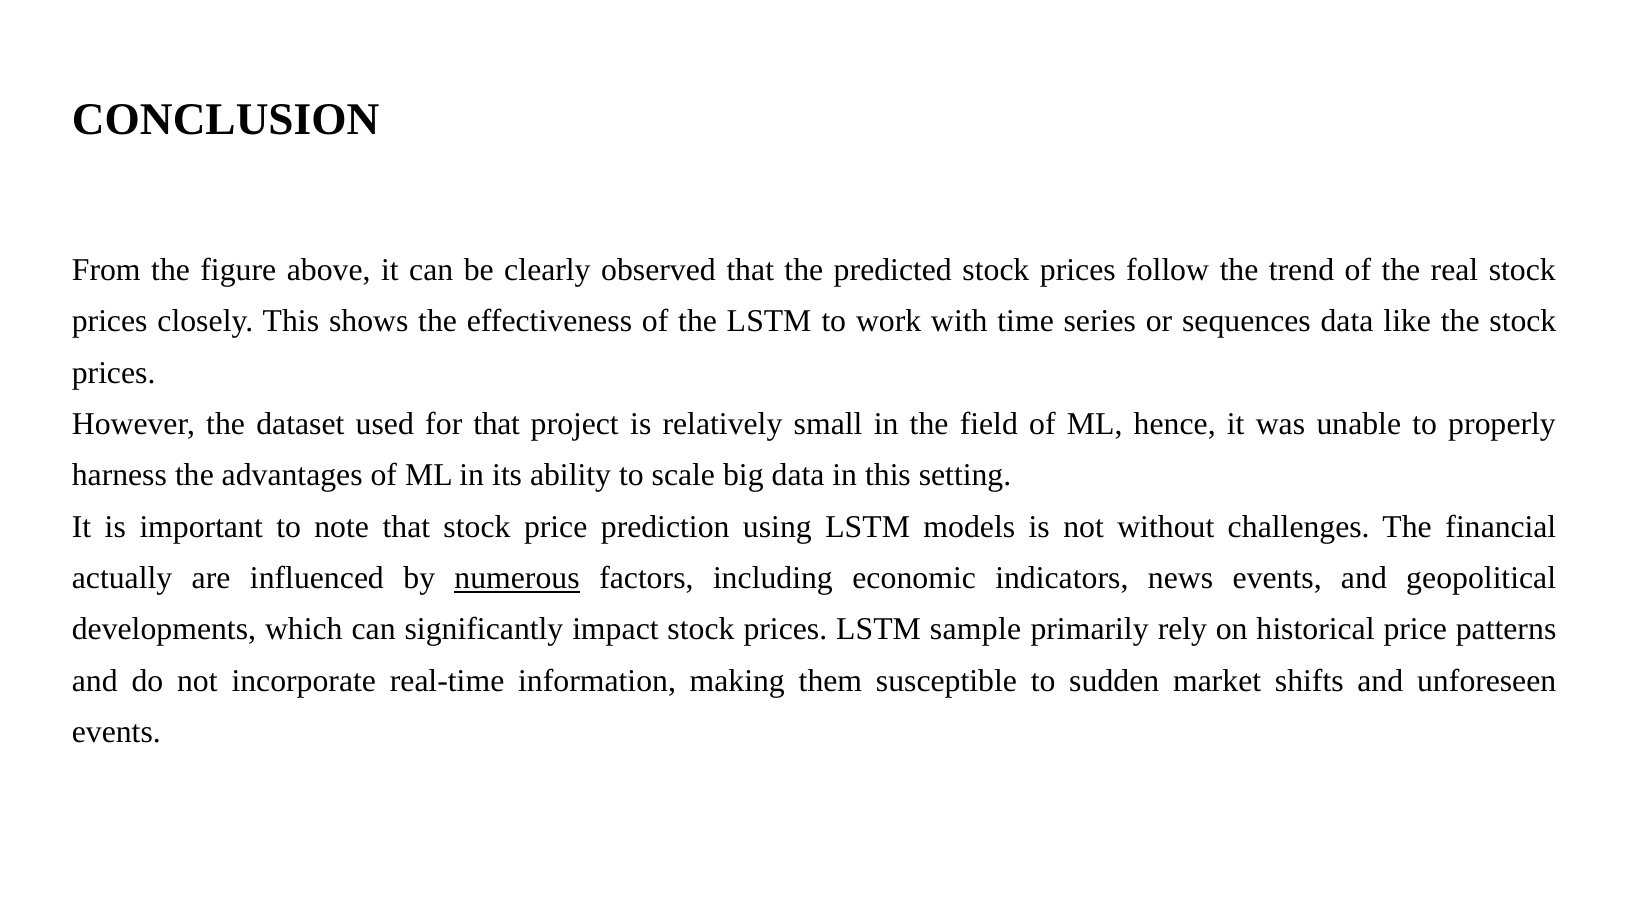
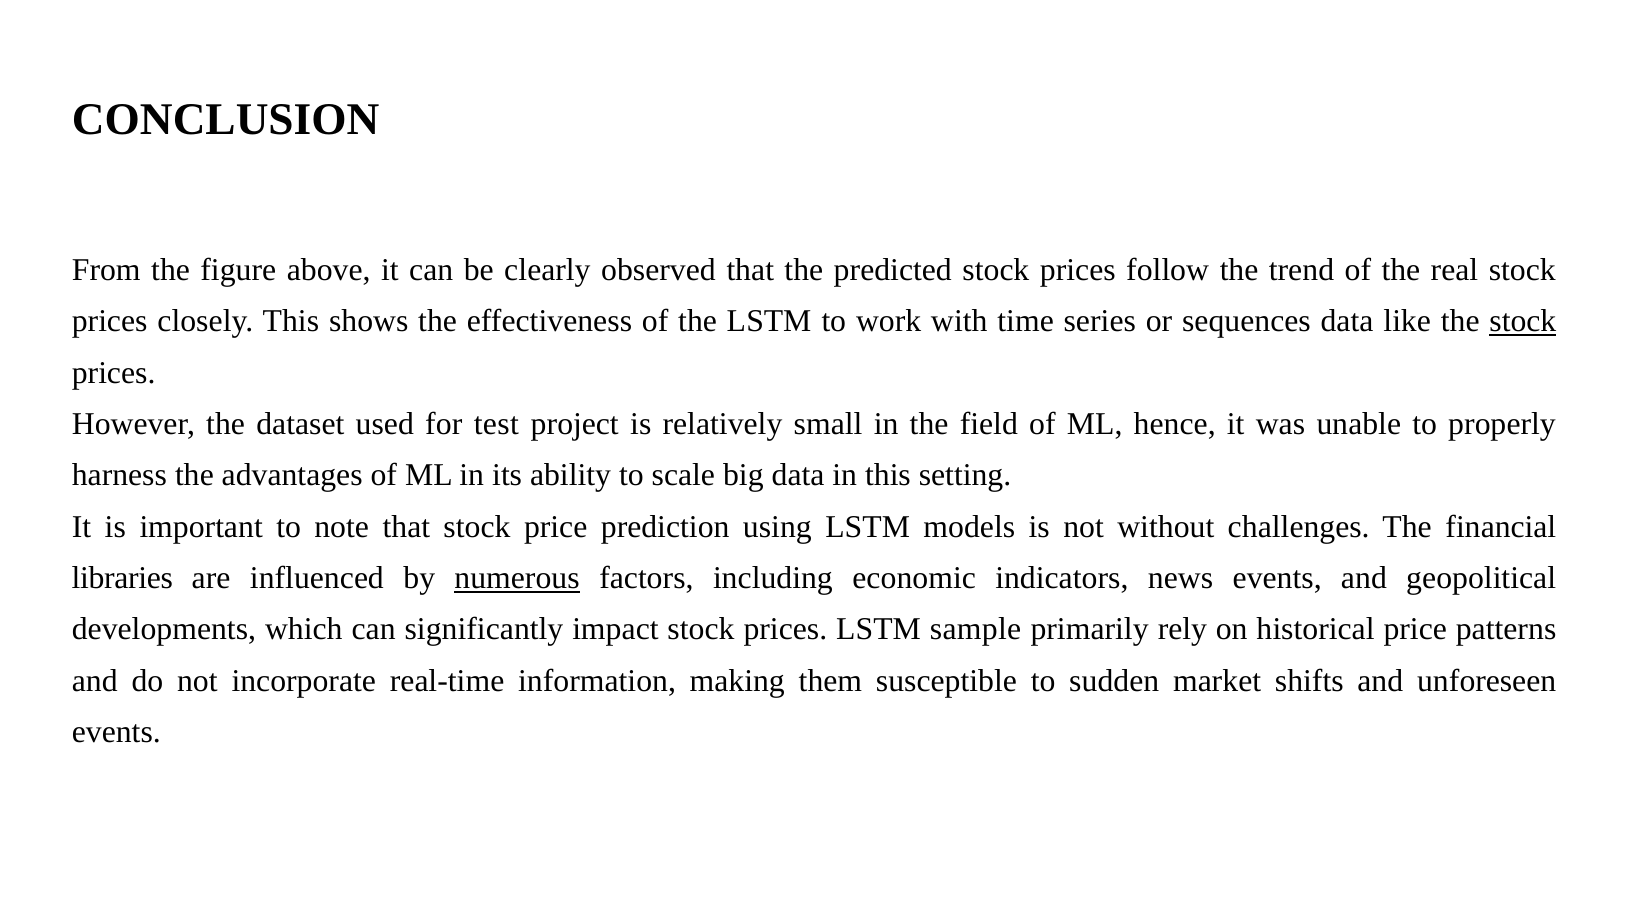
stock at (1523, 322) underline: none -> present
for that: that -> test
actually: actually -> libraries
